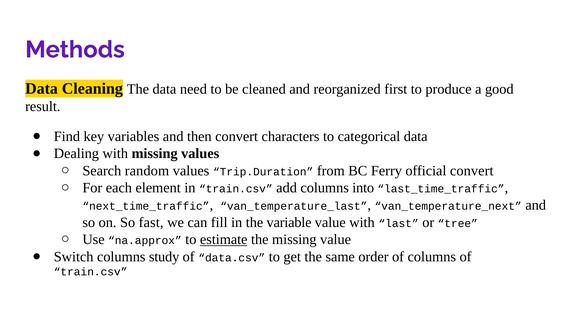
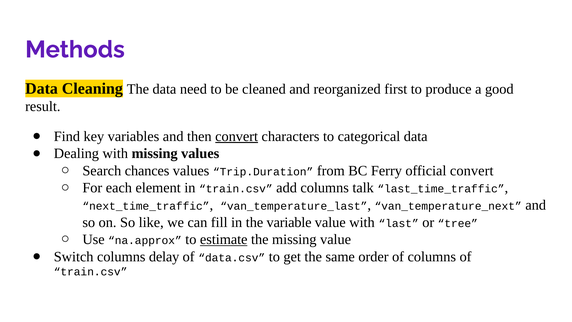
convert at (237, 136) underline: none -> present
random: random -> chances
into: into -> talk
fast: fast -> like
study: study -> delay
